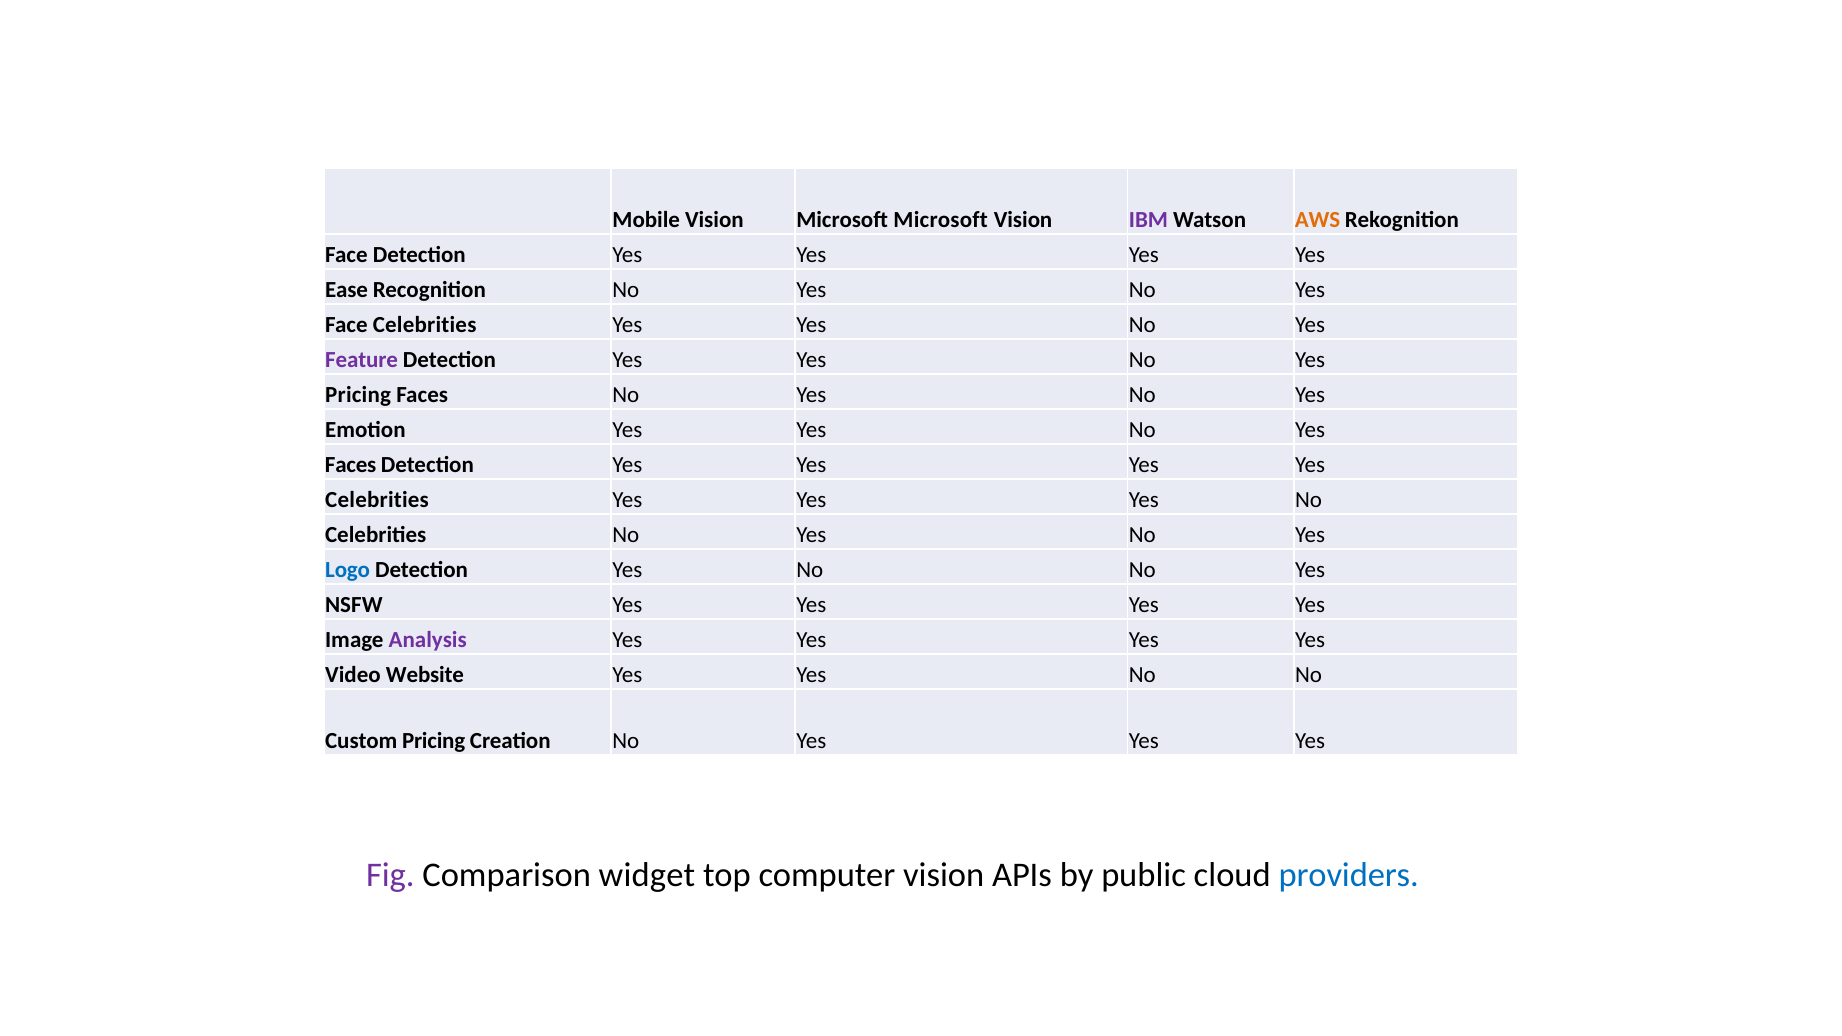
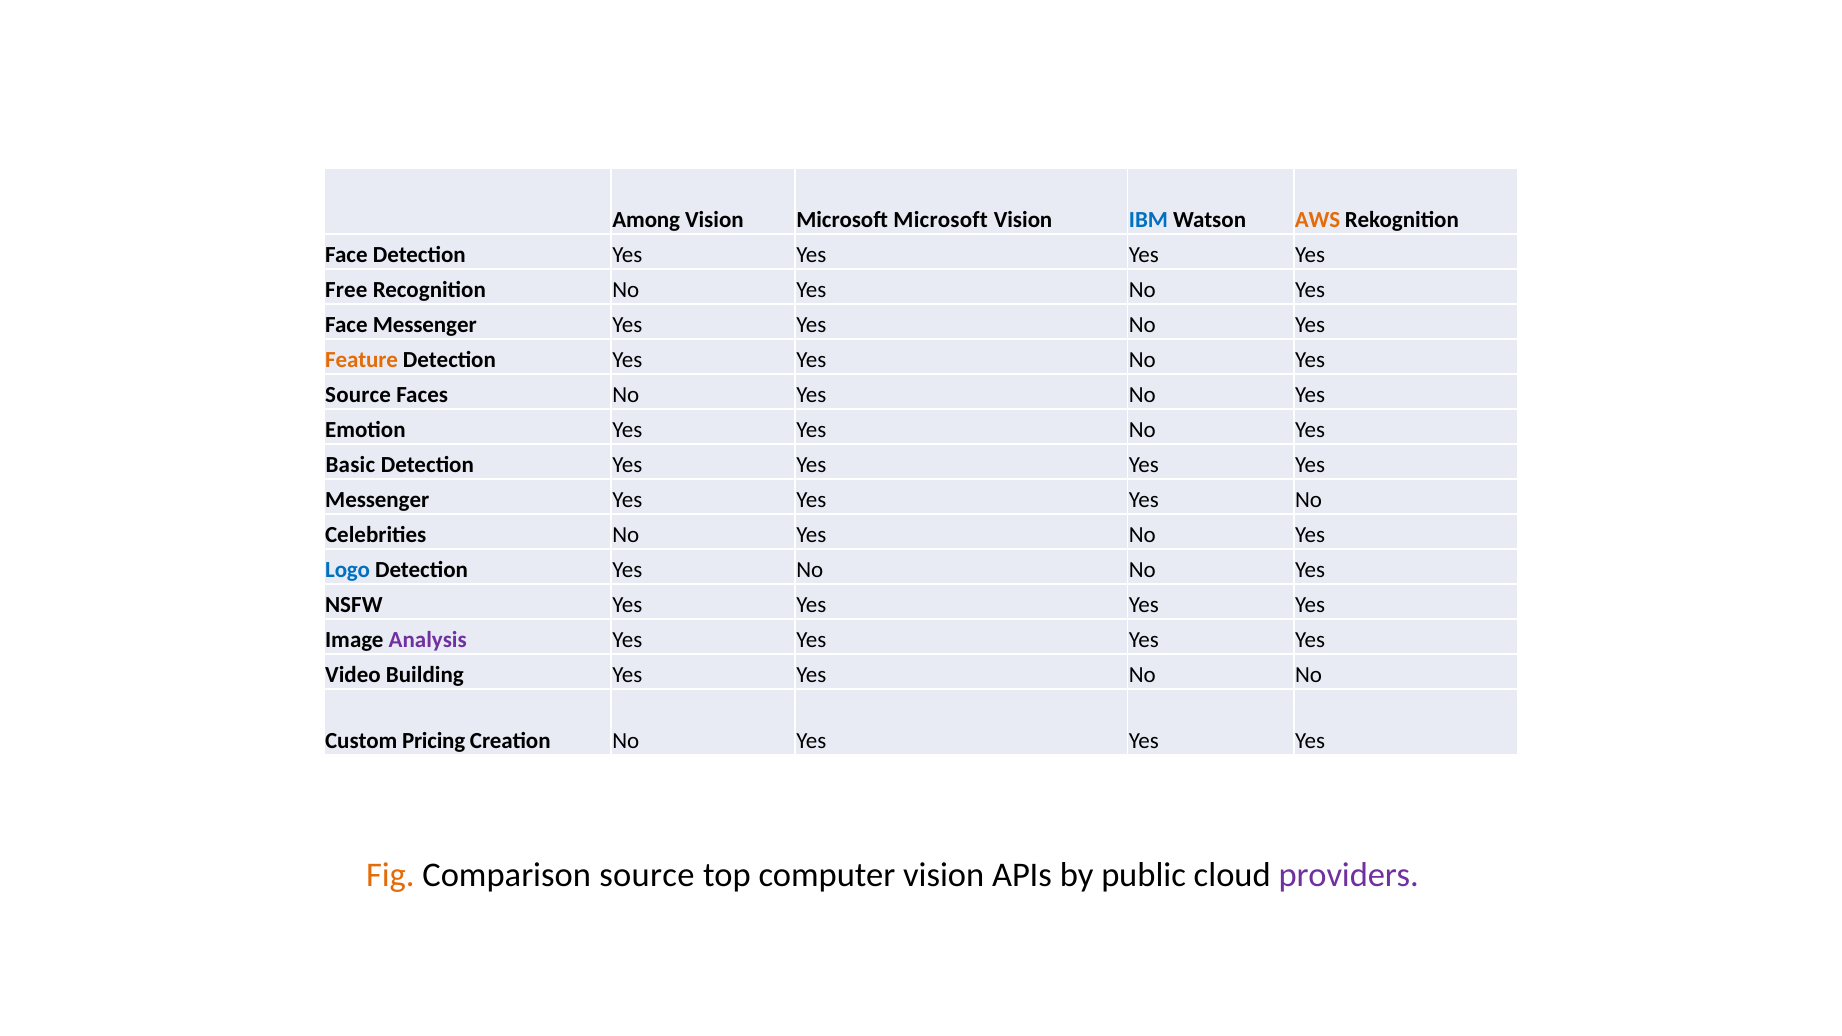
Mobile: Mobile -> Among
IBM colour: purple -> blue
Ease: Ease -> Free
Face Celebrities: Celebrities -> Messenger
Feature colour: purple -> orange
Pricing at (358, 395): Pricing -> Source
Faces at (351, 465): Faces -> Basic
Celebrities at (377, 500): Celebrities -> Messenger
Website: Website -> Building
Fig colour: purple -> orange
Comparison widget: widget -> source
providers colour: blue -> purple
